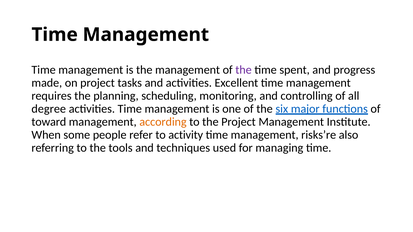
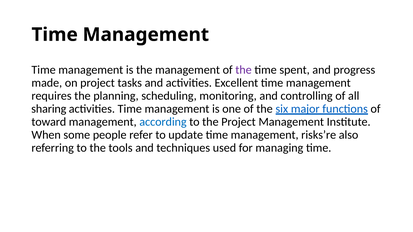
degree: degree -> sharing
according colour: orange -> blue
activity: activity -> update
